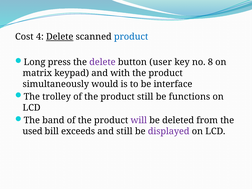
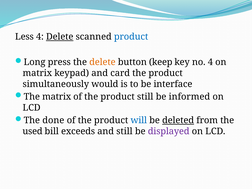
Cost: Cost -> Less
delete at (102, 62) colour: purple -> orange
user: user -> keep
no 8: 8 -> 4
with: with -> card
The trolley: trolley -> matrix
functions: functions -> informed
band: band -> done
will colour: purple -> blue
deleted underline: none -> present
